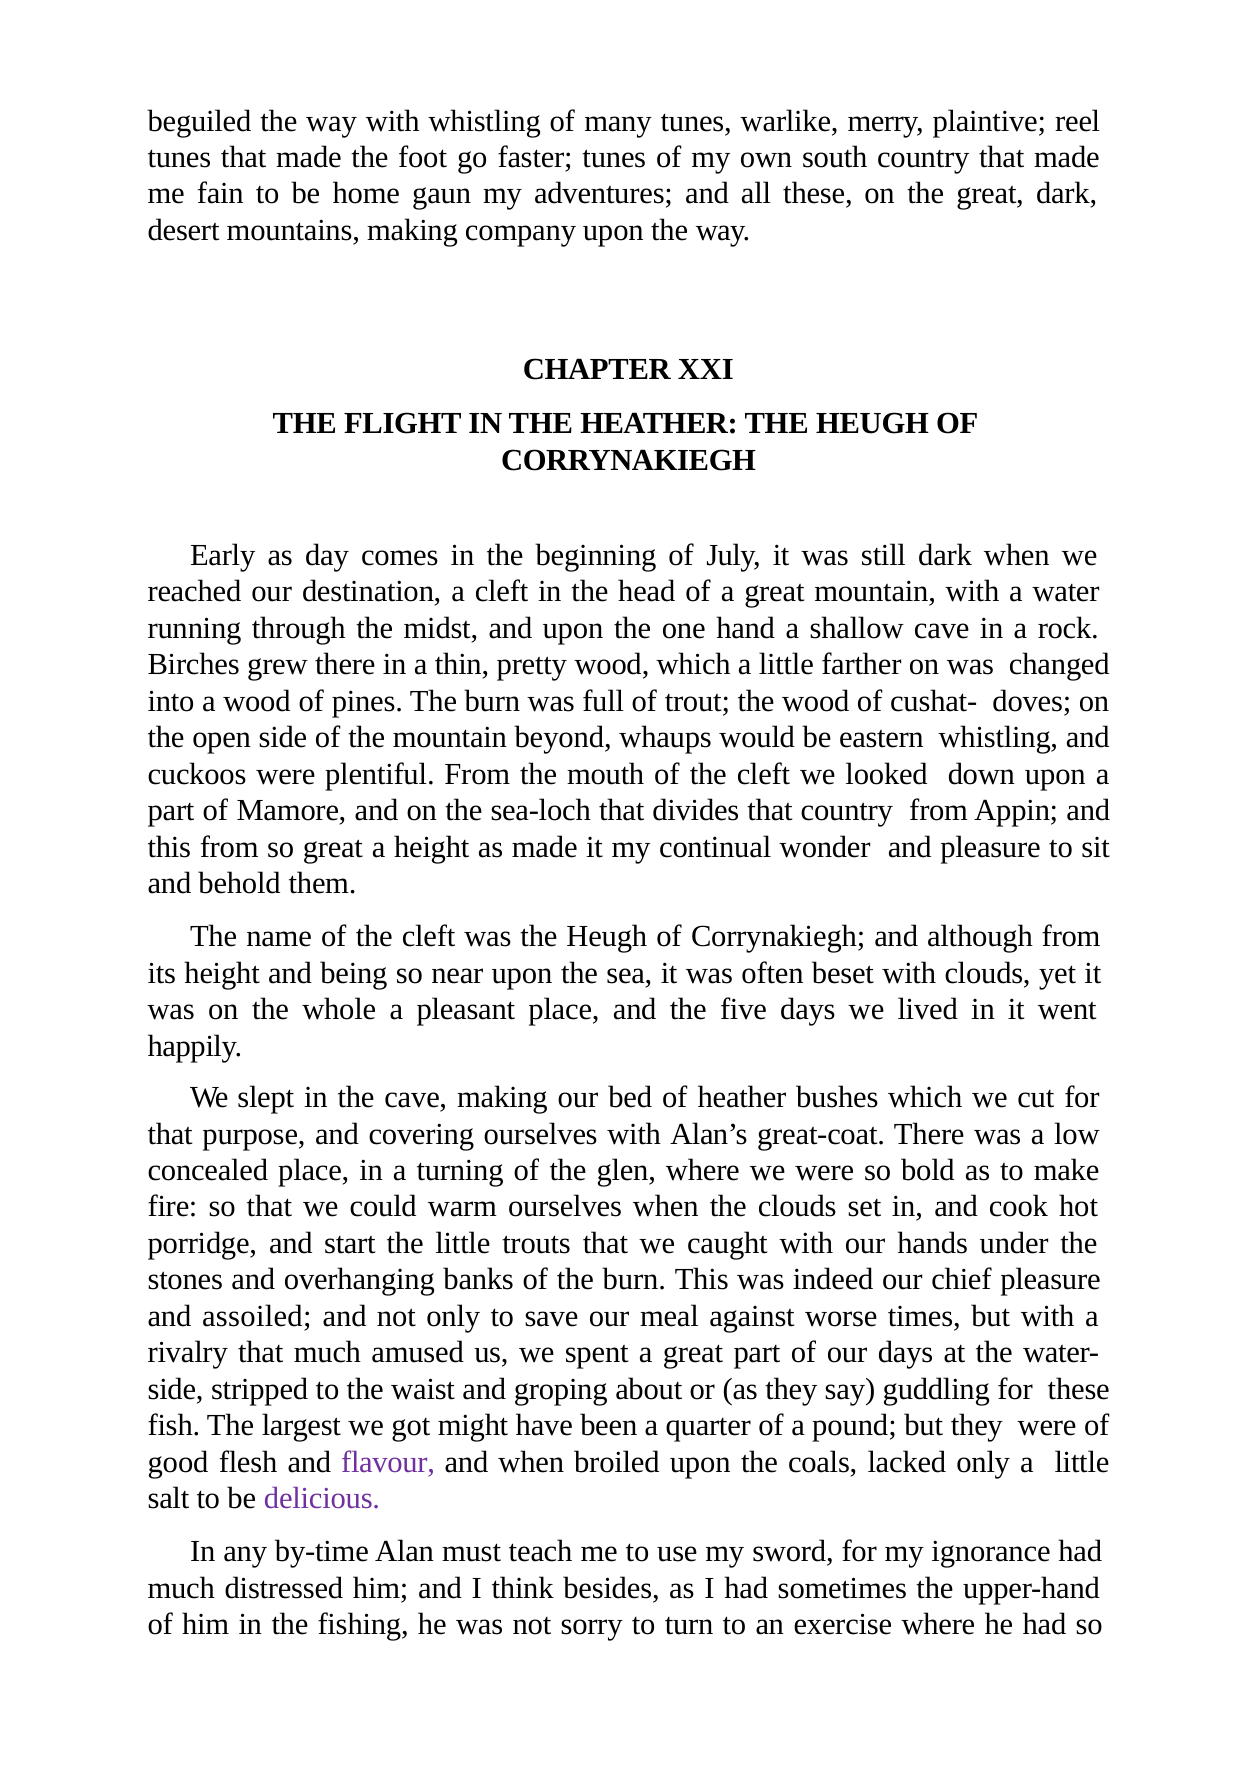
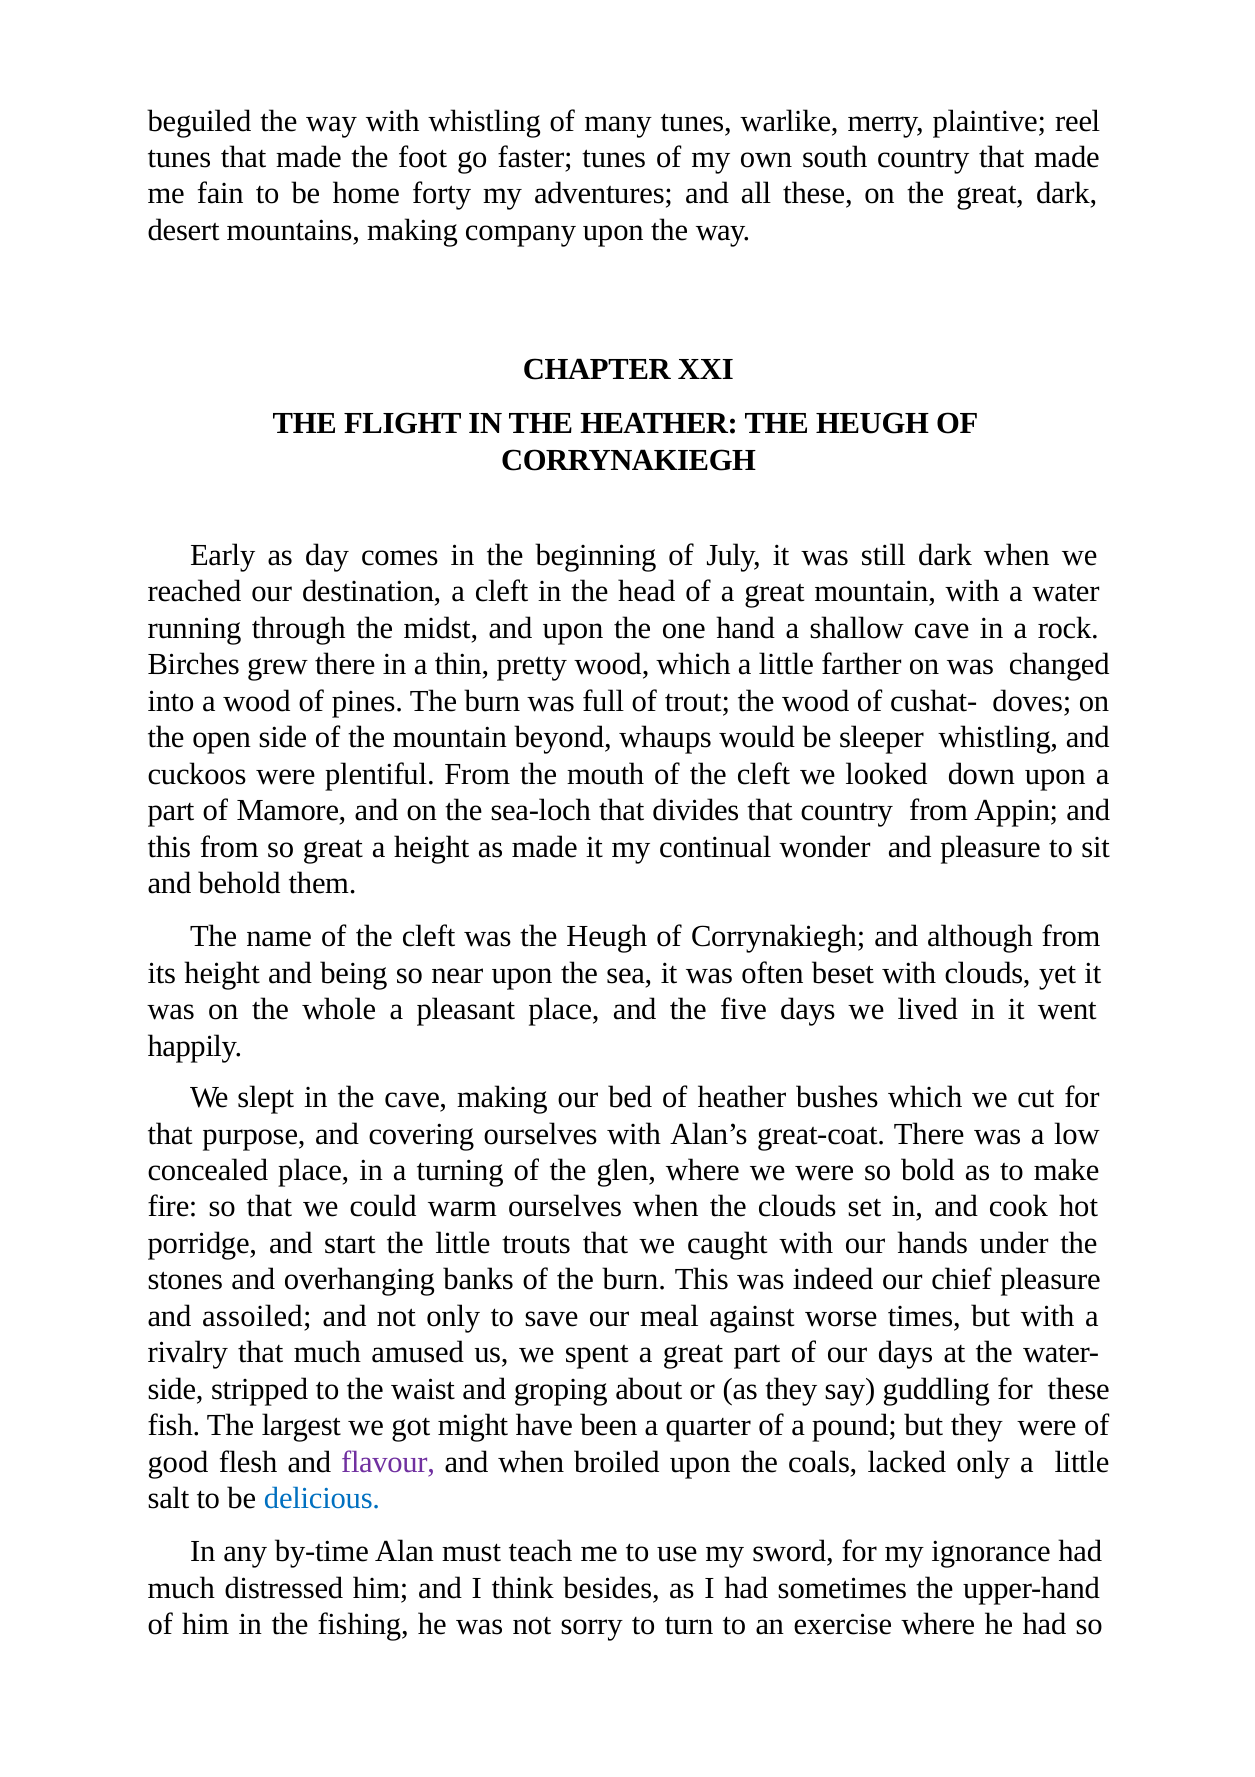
gaun: gaun -> forty
eastern: eastern -> sleeper
delicious colour: purple -> blue
